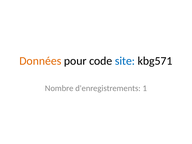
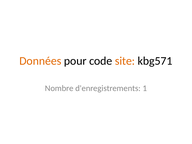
site colour: blue -> orange
